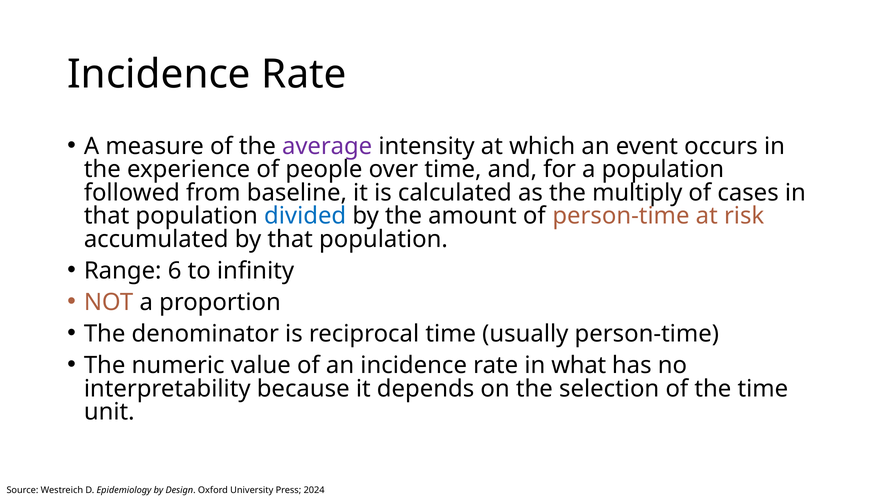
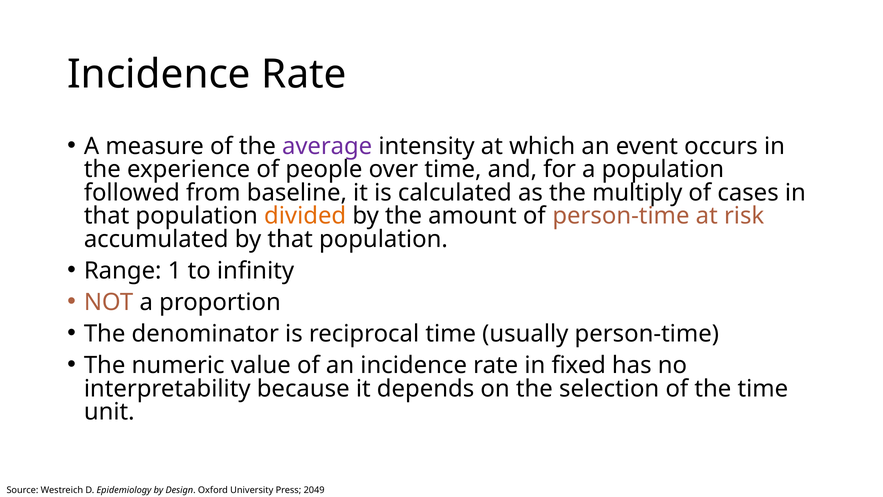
divided colour: blue -> orange
6: 6 -> 1
what: what -> fixed
2024: 2024 -> 2049
